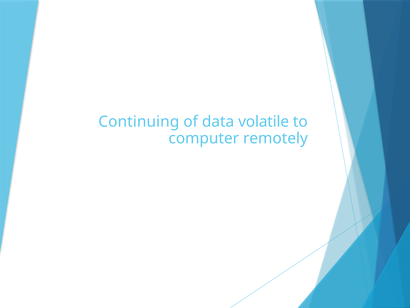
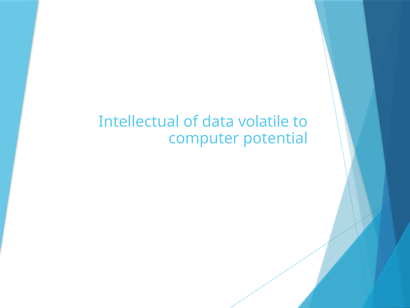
Continuing: Continuing -> Intellectual
remotely: remotely -> potential
